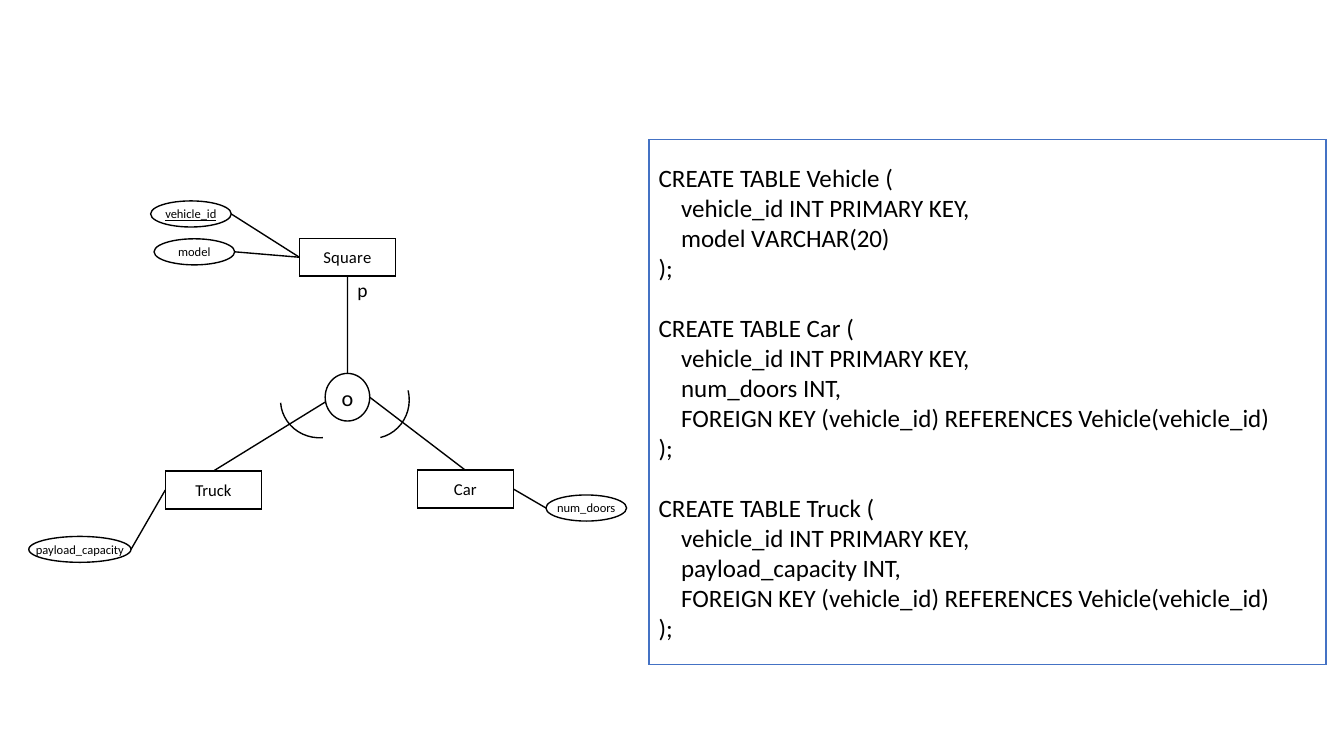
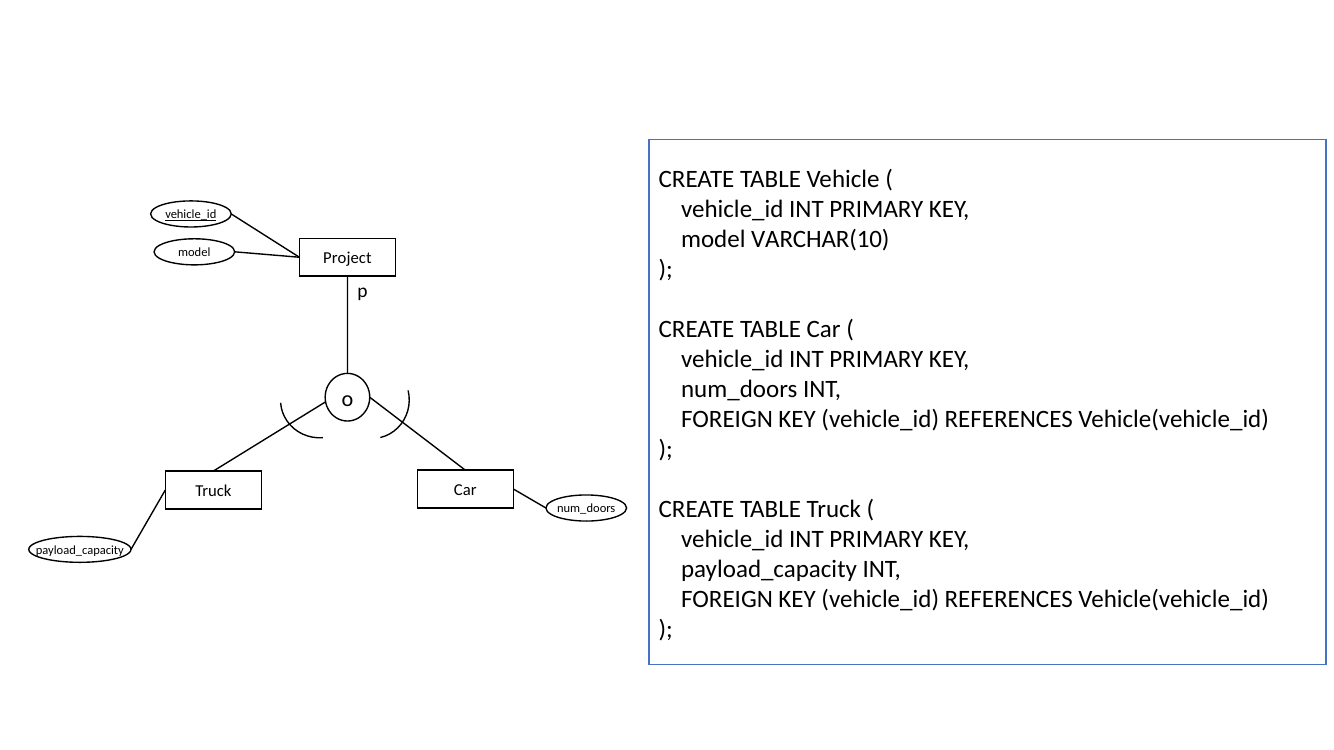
VARCHAR(20: VARCHAR(20 -> VARCHAR(10
Square: Square -> Project
